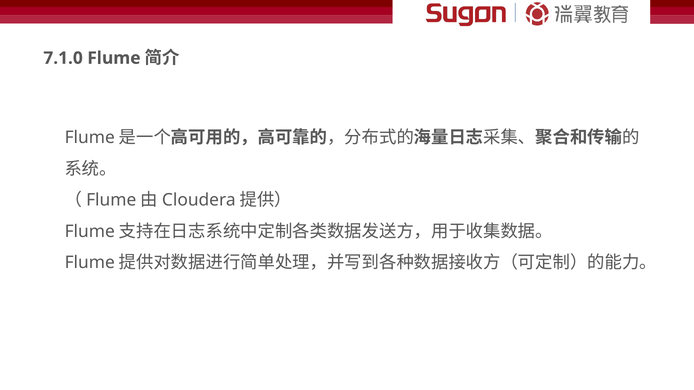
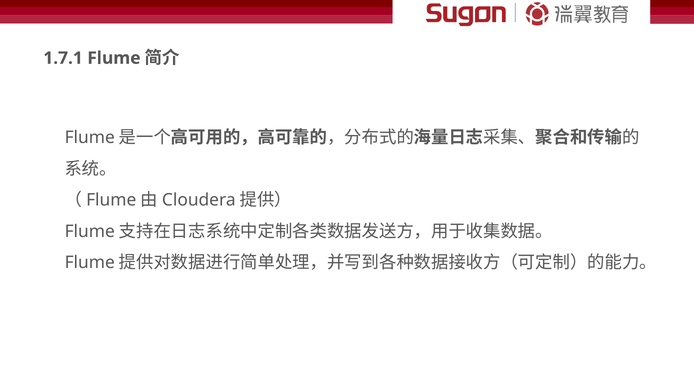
7.1.0: 7.1.0 -> 1.7.1
